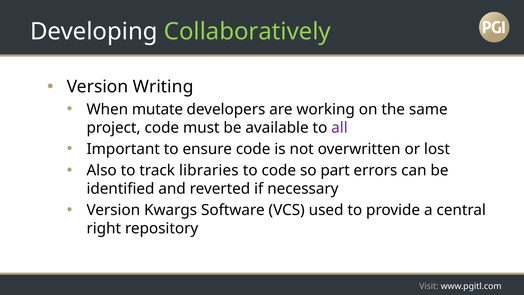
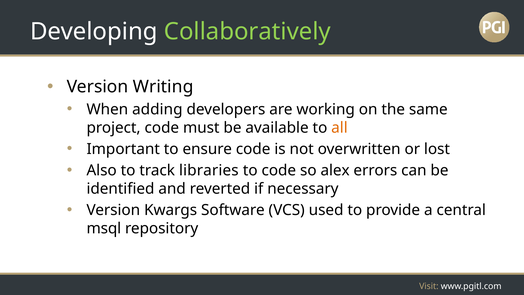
mutate: mutate -> adding
all colour: purple -> orange
part: part -> alex
right: right -> msql
